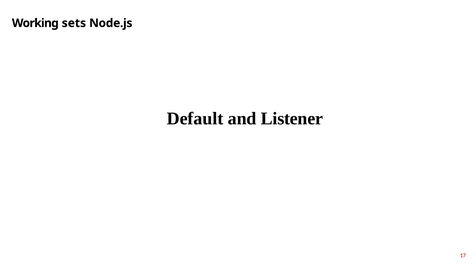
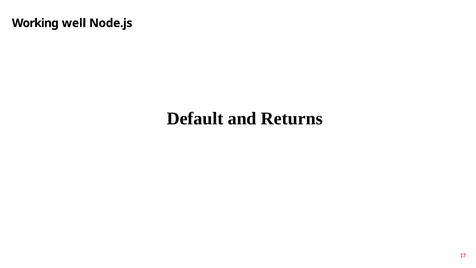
sets: sets -> well
Listener: Listener -> Returns
